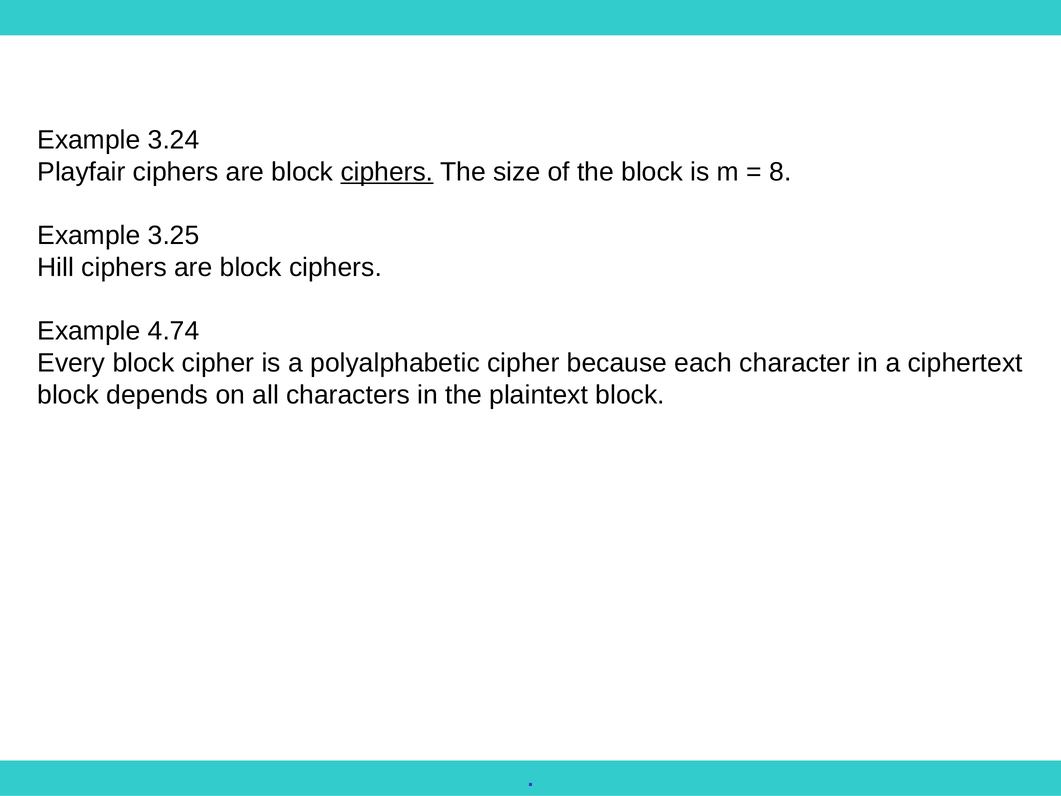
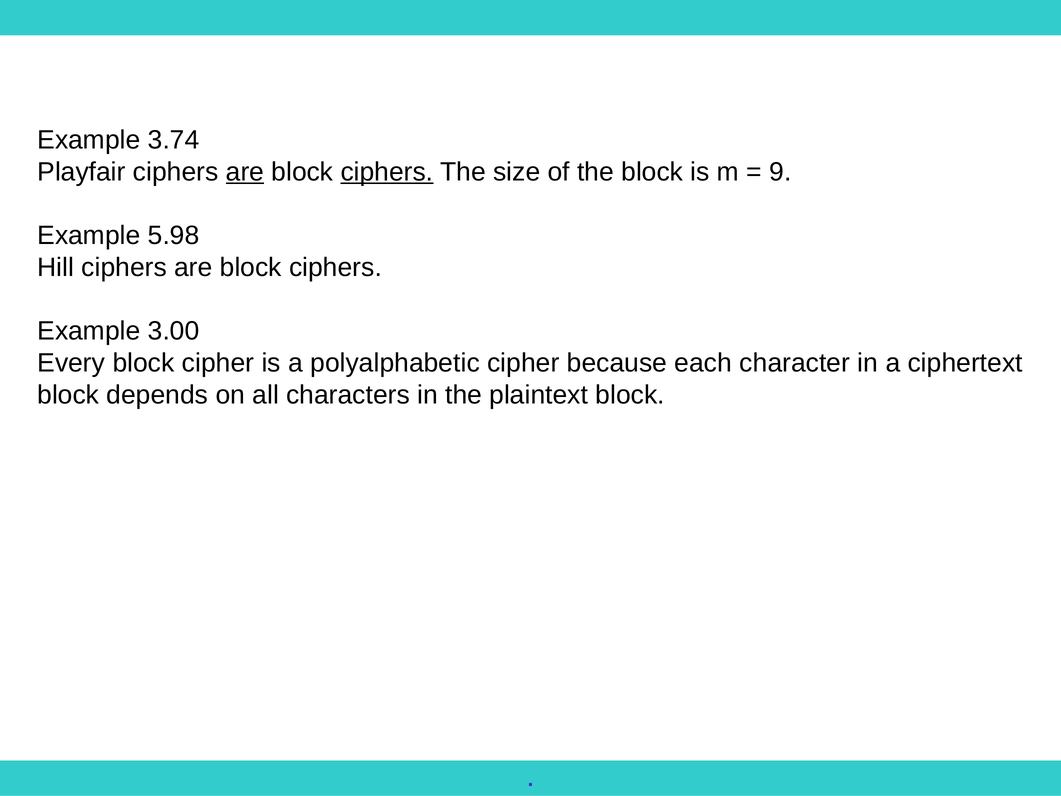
3.24: 3.24 -> 3.74
are at (245, 172) underline: none -> present
8: 8 -> 9
3.25: 3.25 -> 5.98
4.74: 4.74 -> 3.00
